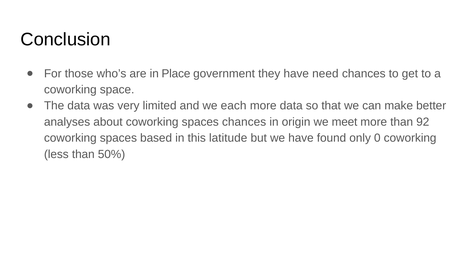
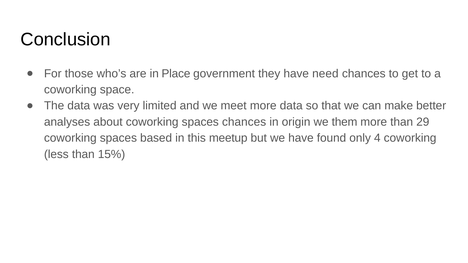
each: each -> meet
meet: meet -> them
92: 92 -> 29
latitude: latitude -> meetup
0: 0 -> 4
50%: 50% -> 15%
